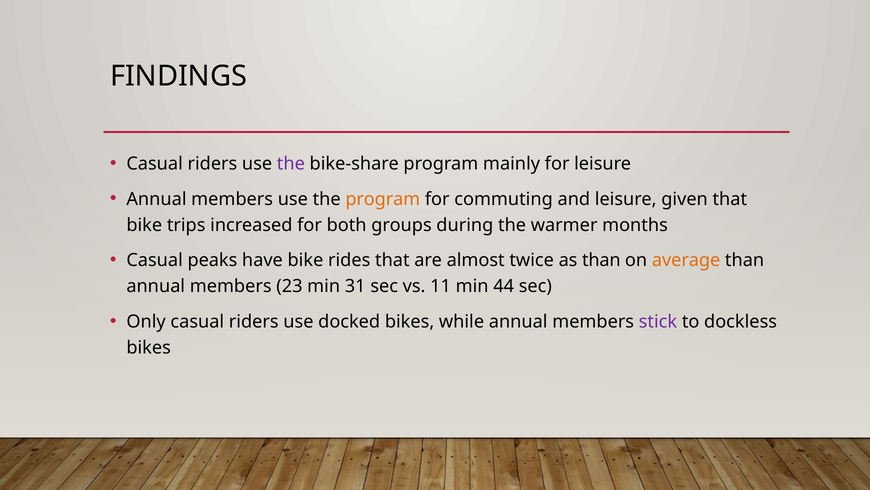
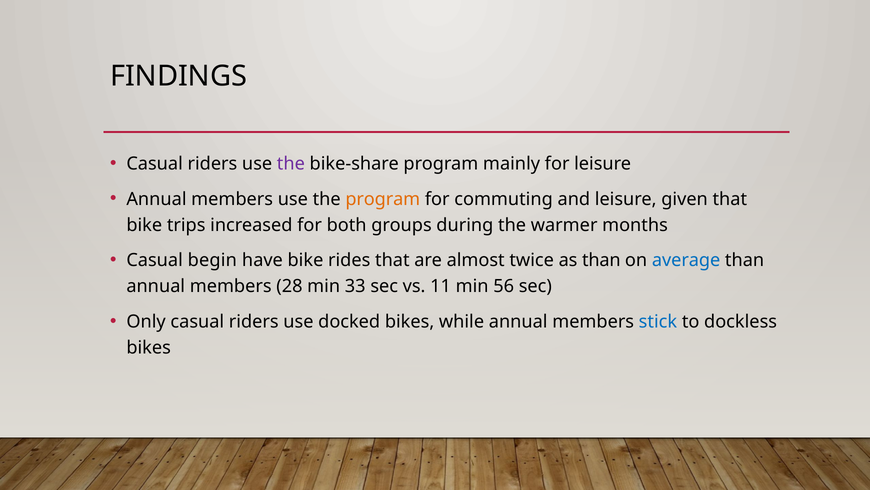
peaks: peaks -> begin
average colour: orange -> blue
23: 23 -> 28
31: 31 -> 33
44: 44 -> 56
stick colour: purple -> blue
